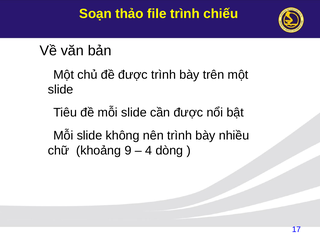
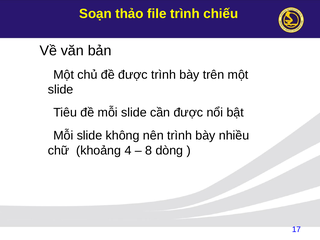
9: 9 -> 4
4: 4 -> 8
